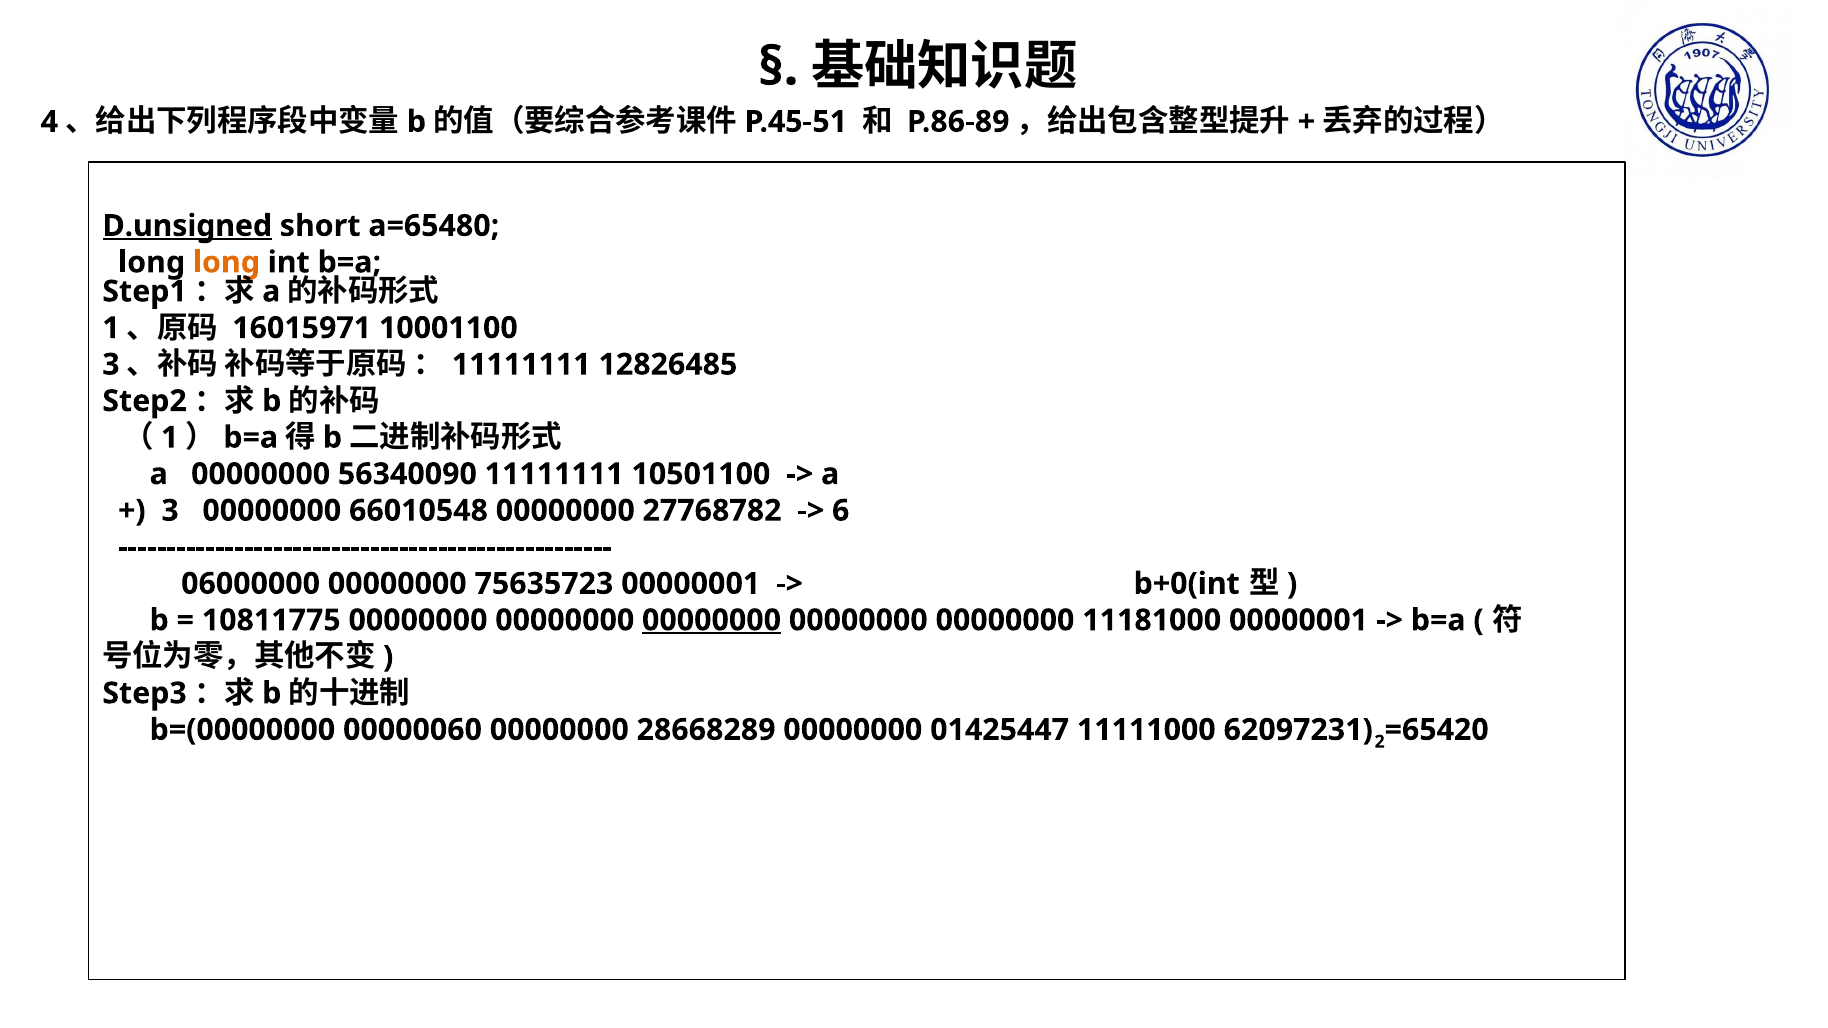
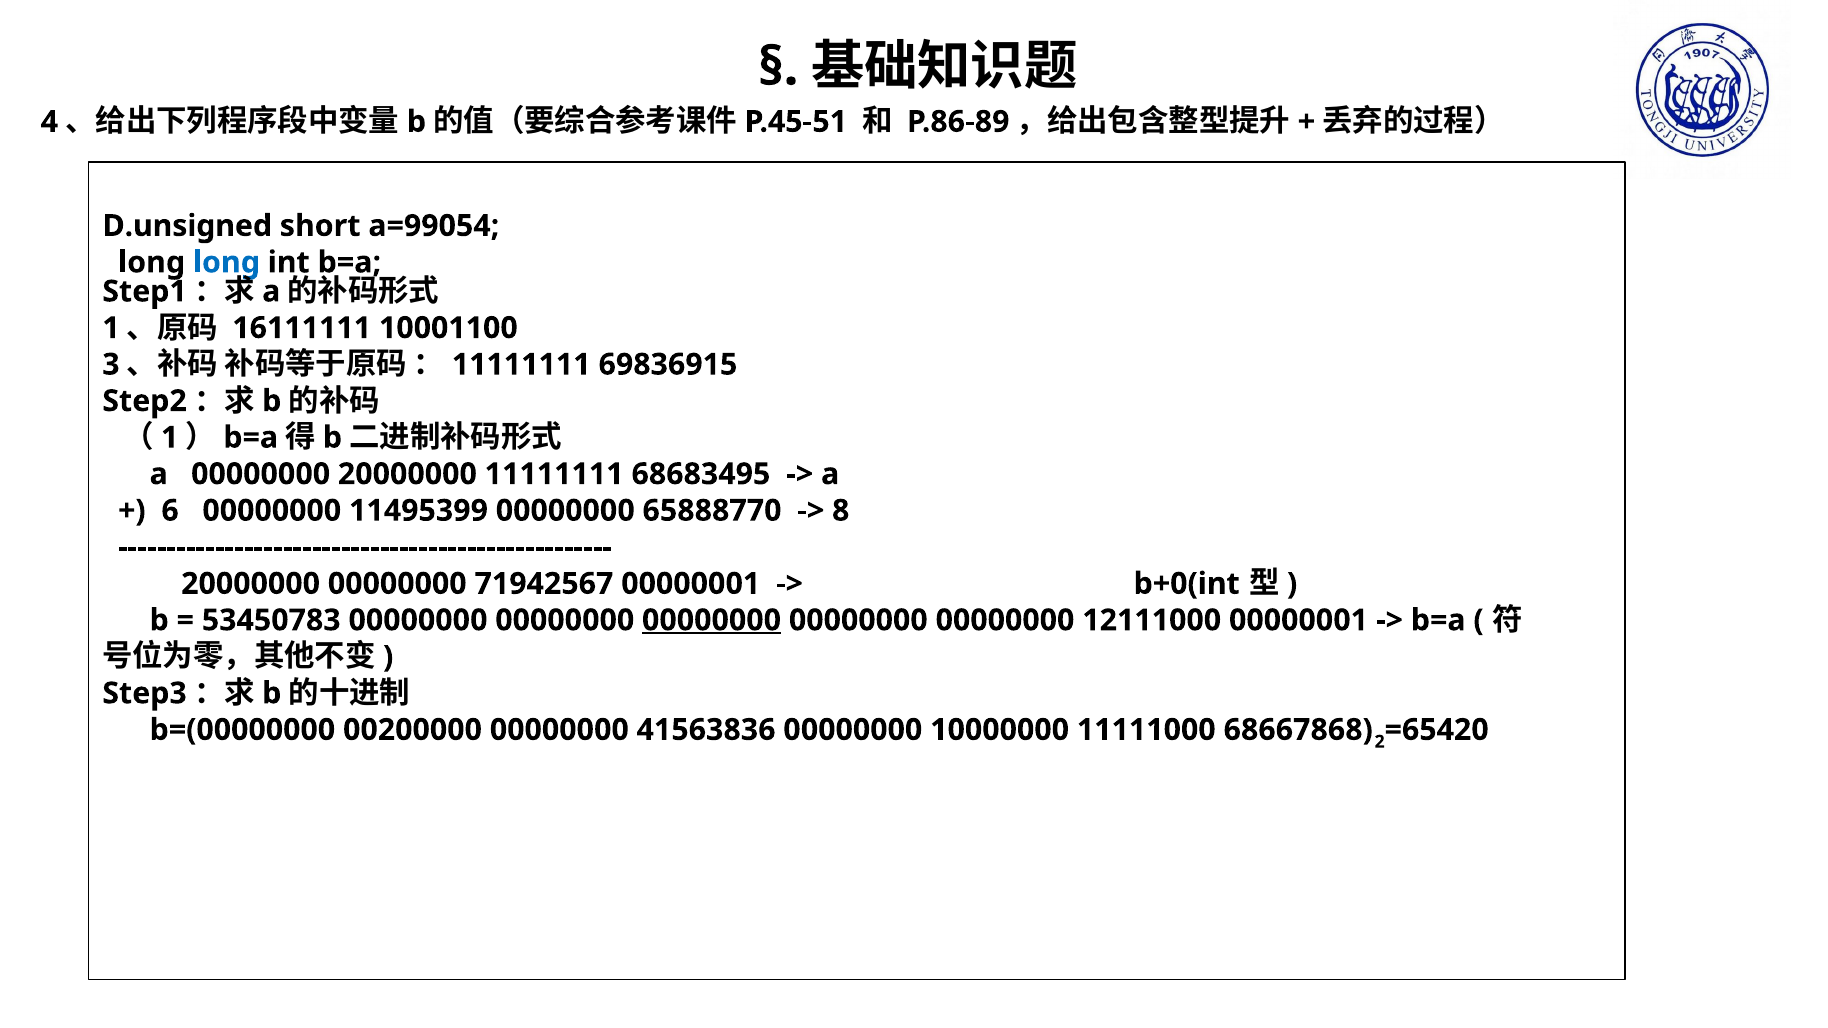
D.unsigned underline: present -> none
a=65480: a=65480 -> a=99054
long at (226, 262) colour: orange -> blue
16015971: 16015971 -> 16111111
12826485: 12826485 -> 69836915
00000000 56340090: 56340090 -> 20000000
10501100: 10501100 -> 68683495
3 at (170, 511): 3 -> 6
66010548: 66010548 -> 11495399
27768782: 27768782 -> 65888770
6: 6 -> 8
06000000 at (251, 584): 06000000 -> 20000000
75635723: 75635723 -> 71942567
10811775: 10811775 -> 53450783
11181000: 11181000 -> 12111000
00000060: 00000060 -> 00200000
28668289: 28668289 -> 41563836
01425447: 01425447 -> 10000000
62097231: 62097231 -> 68667868
